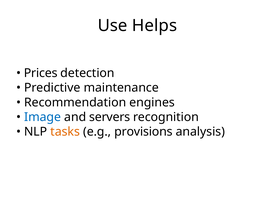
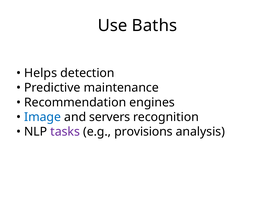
Helps: Helps -> Baths
Prices: Prices -> Helps
tasks colour: orange -> purple
